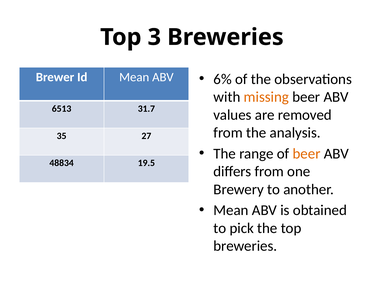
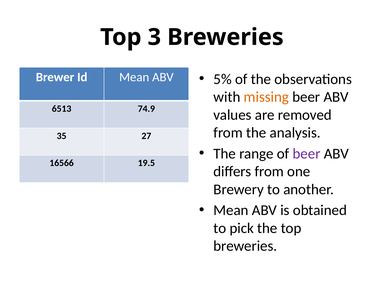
6%: 6% -> 5%
31.7: 31.7 -> 74.9
beer at (307, 154) colour: orange -> purple
48834: 48834 -> 16566
